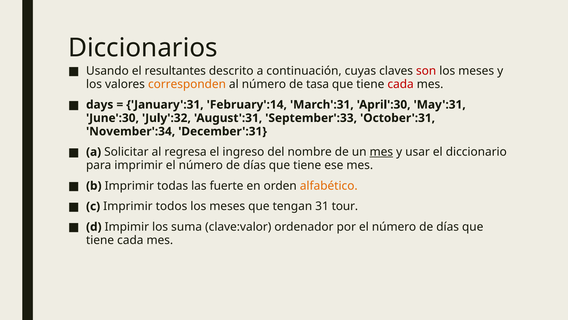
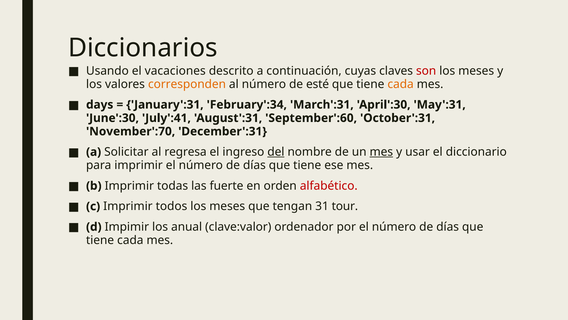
resultantes: resultantes -> vacaciones
tasa: tasa -> esté
cada at (401, 84) colour: red -> orange
February':14: February':14 -> February':34
July':32: July':32 -> July':41
September':33: September':33 -> September':60
November':34: November':34 -> November':70
del underline: none -> present
alfabético colour: orange -> red
suma: suma -> anual
